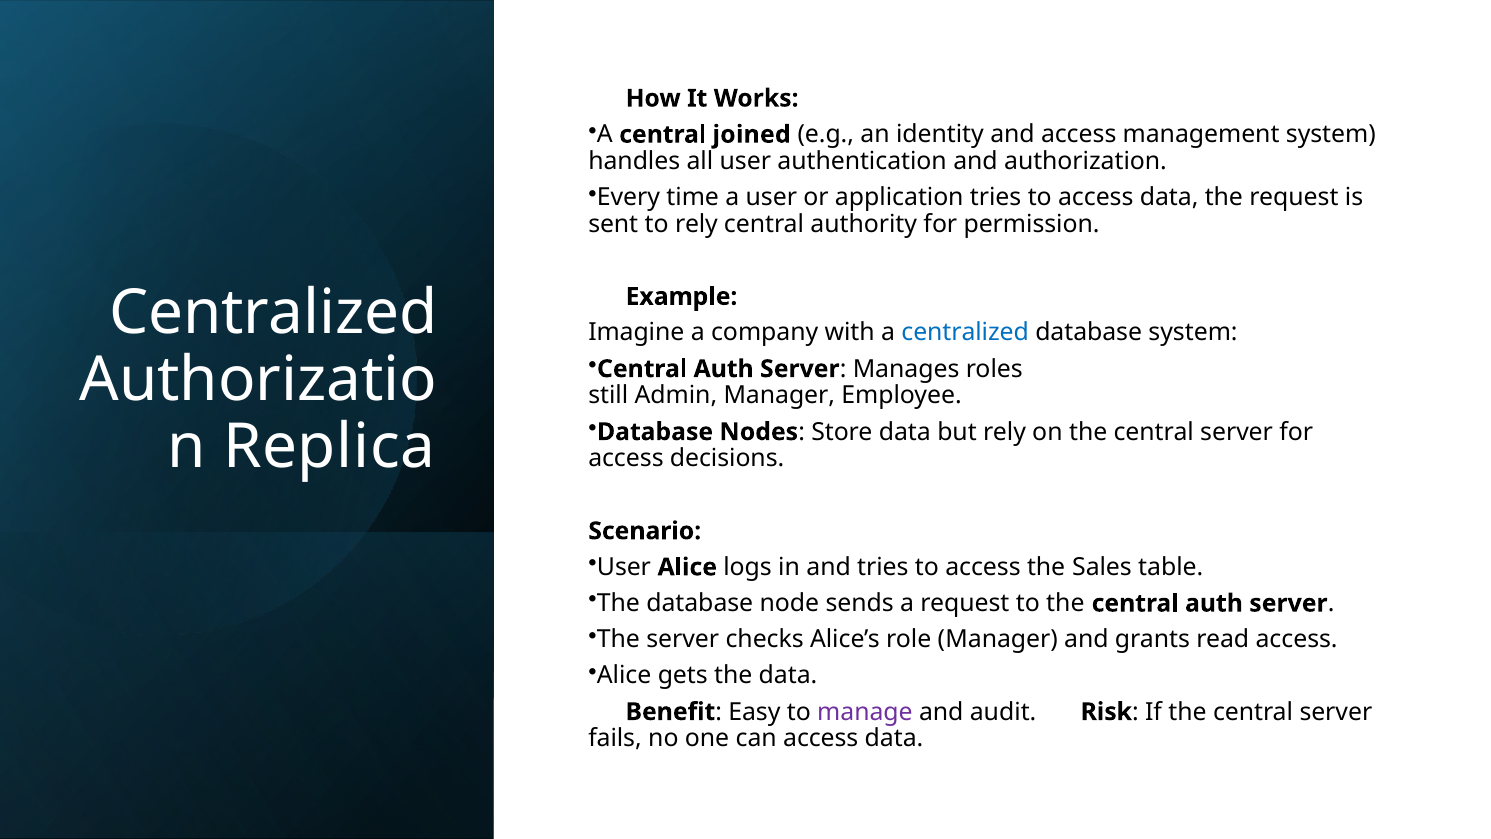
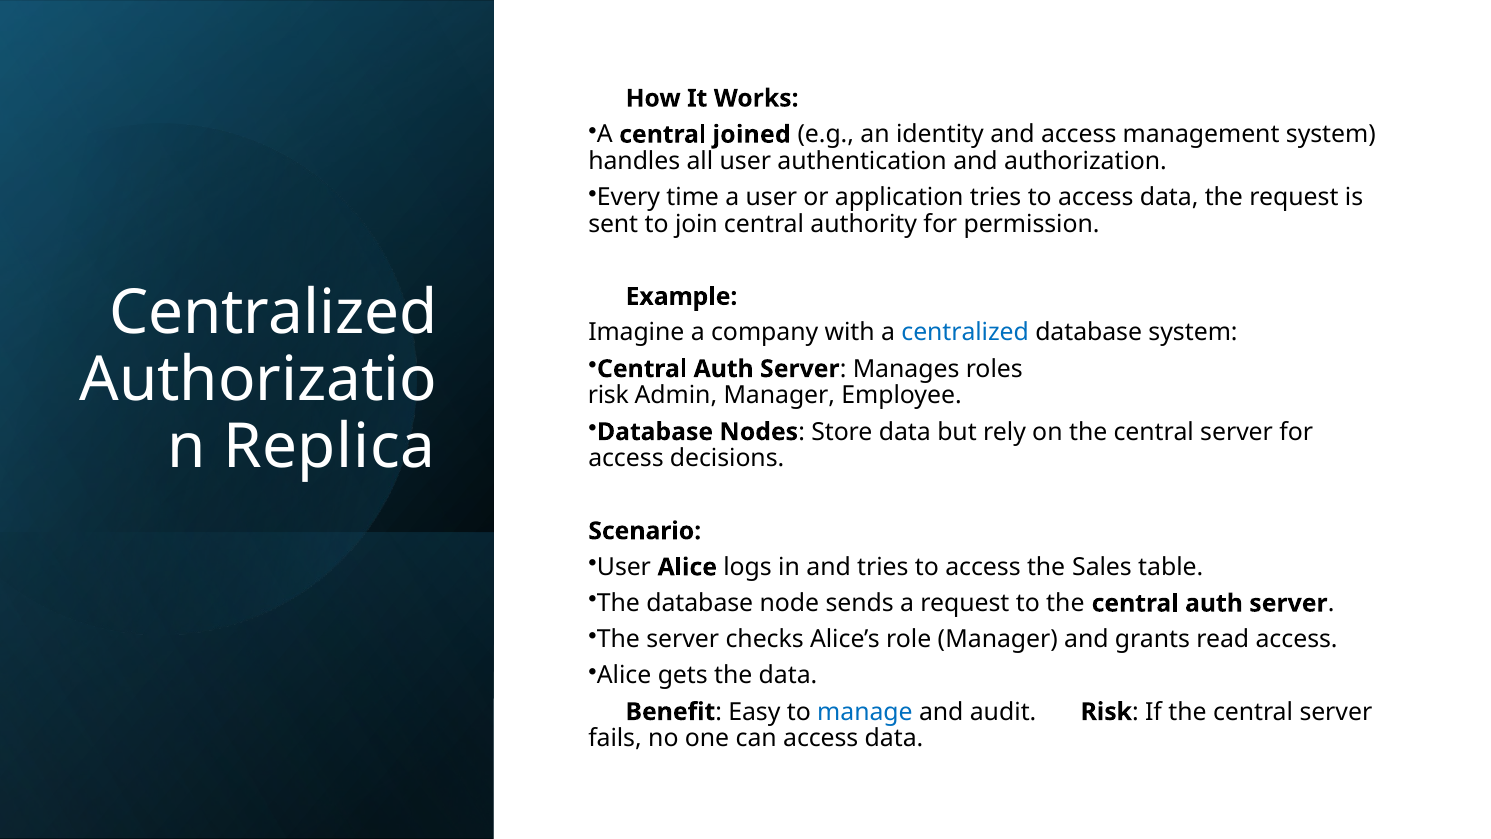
to rely: rely -> join
still at (608, 396): still -> risk
manage colour: purple -> blue
